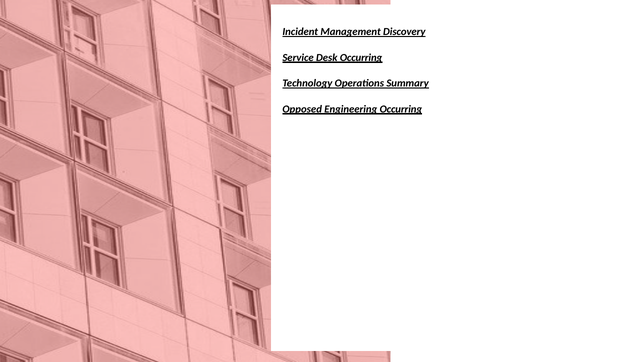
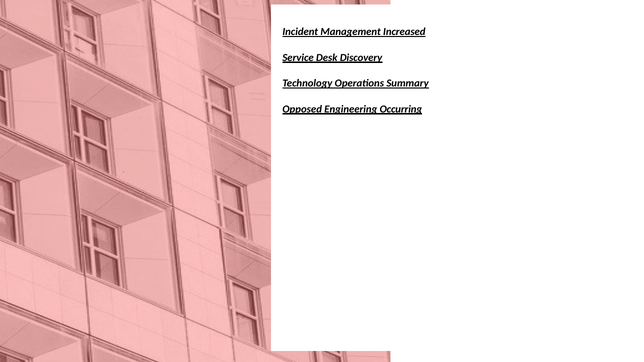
Discovery: Discovery -> Increased
Desk Occurring: Occurring -> Discovery
